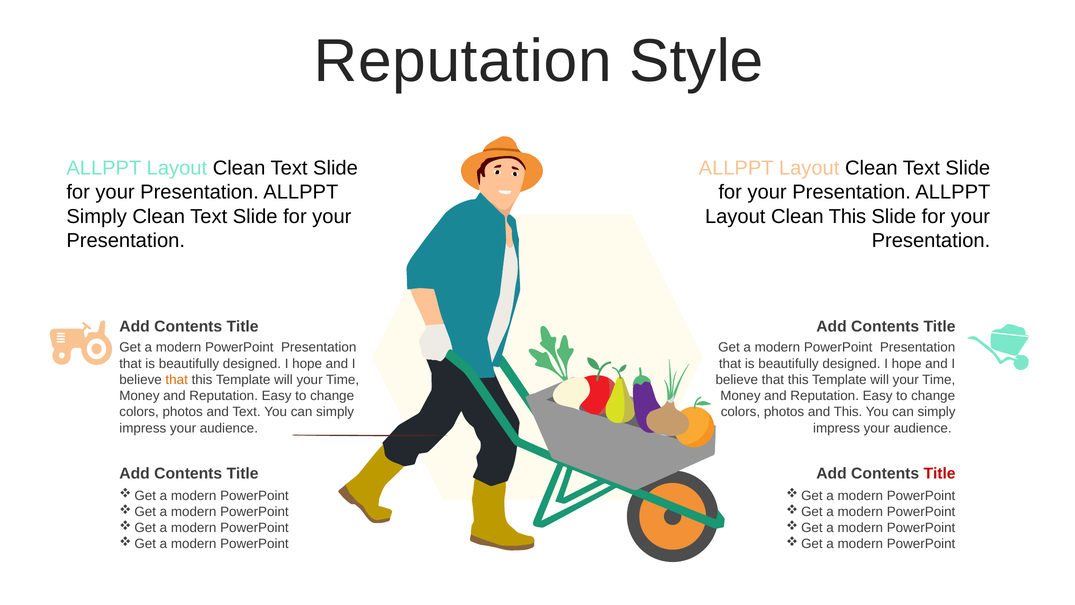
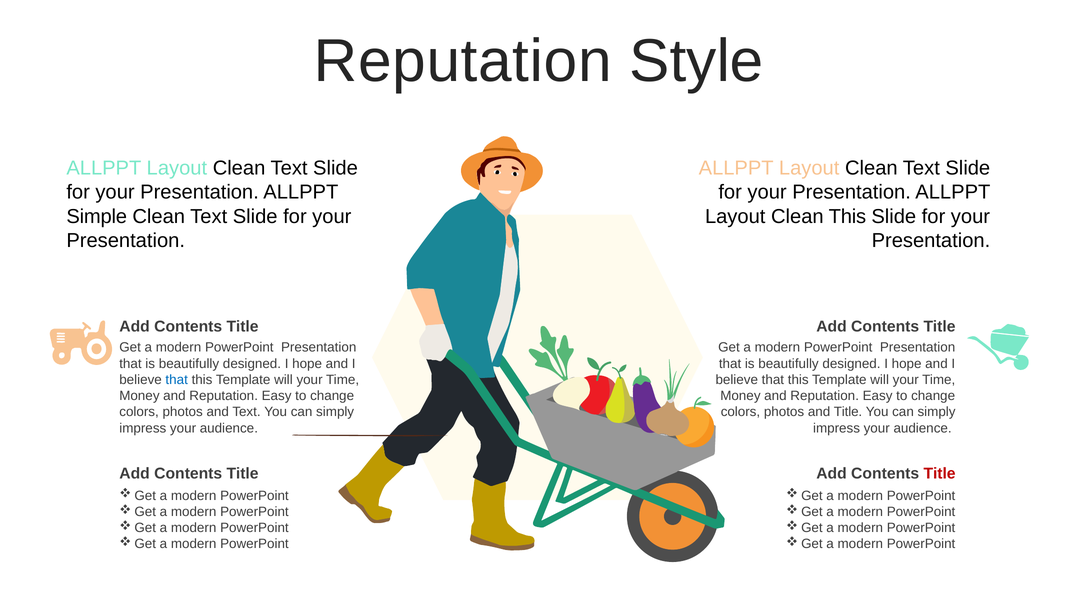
Simply at (97, 216): Simply -> Simple
that at (177, 380) colour: orange -> blue
and This: This -> Title
